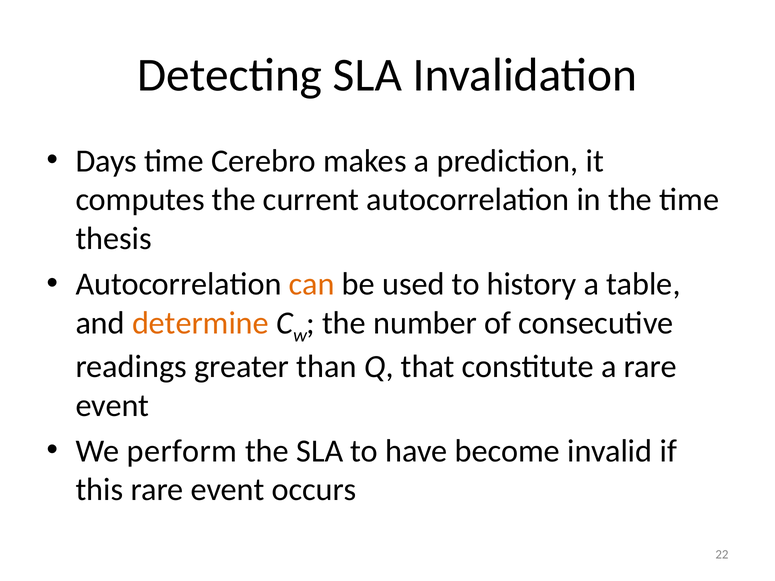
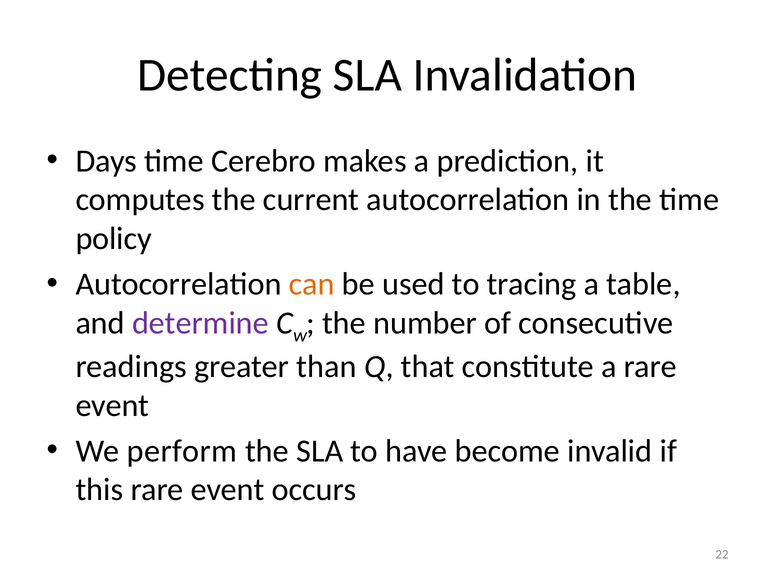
thesis: thesis -> policy
history: history -> tracing
determine colour: orange -> purple
